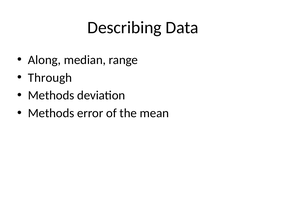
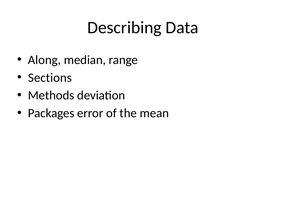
Through: Through -> Sections
Methods at (51, 113): Methods -> Packages
